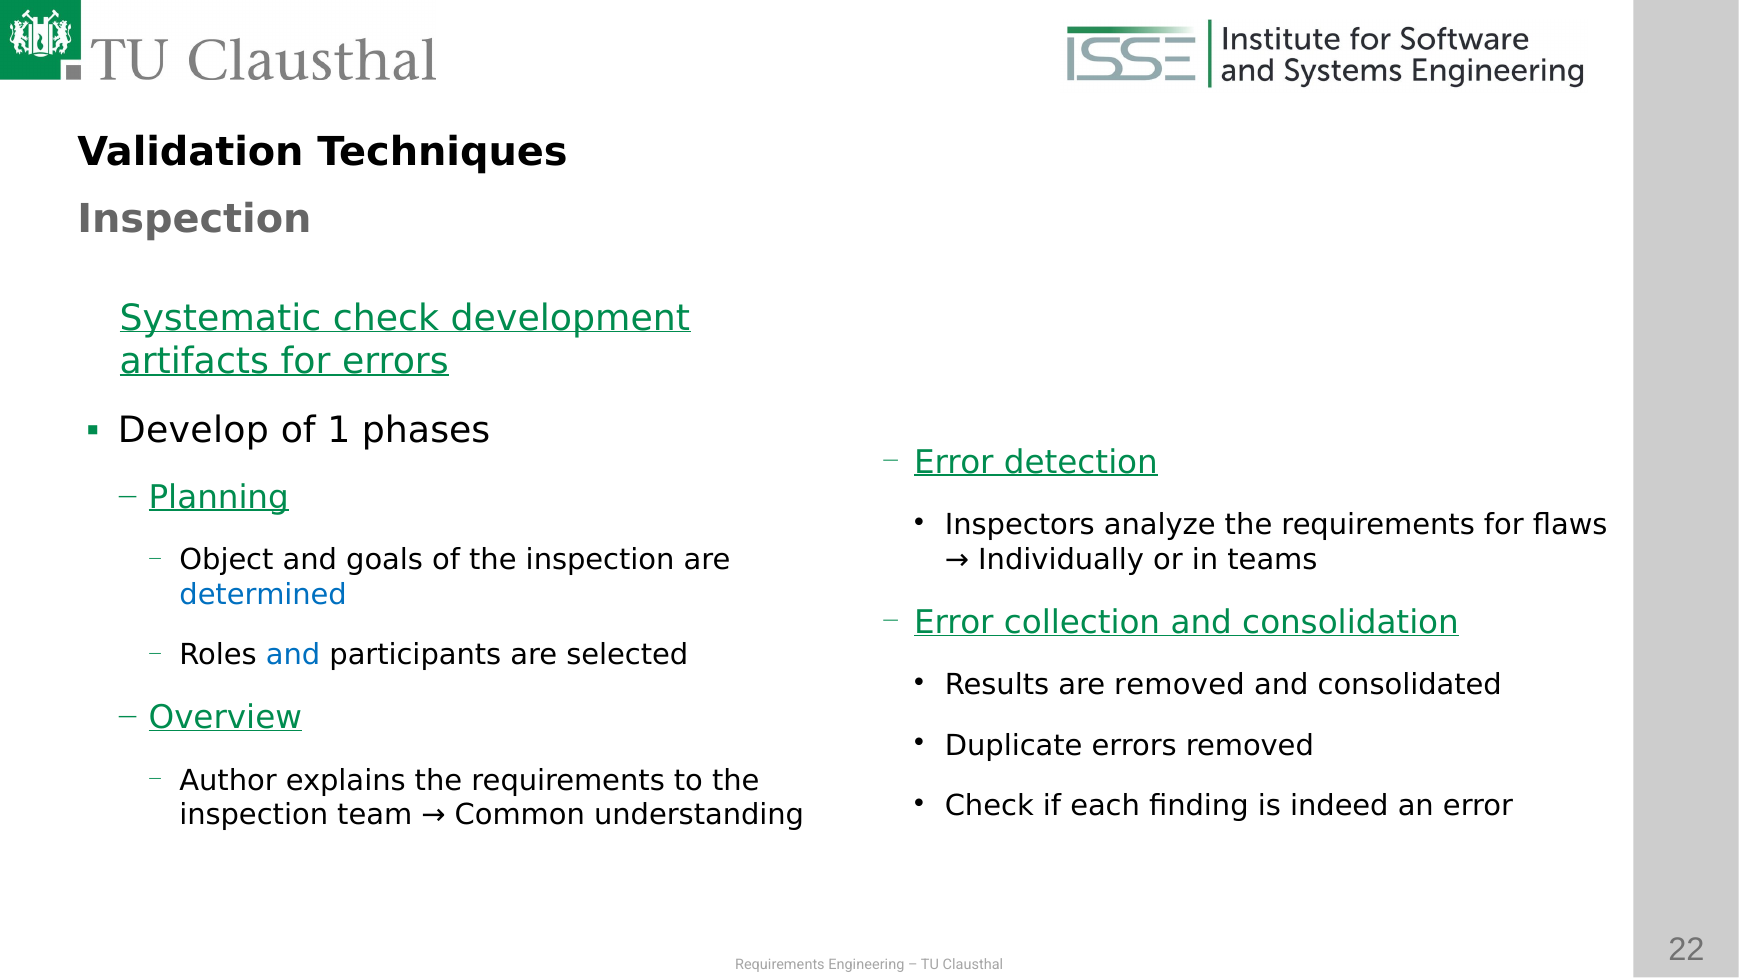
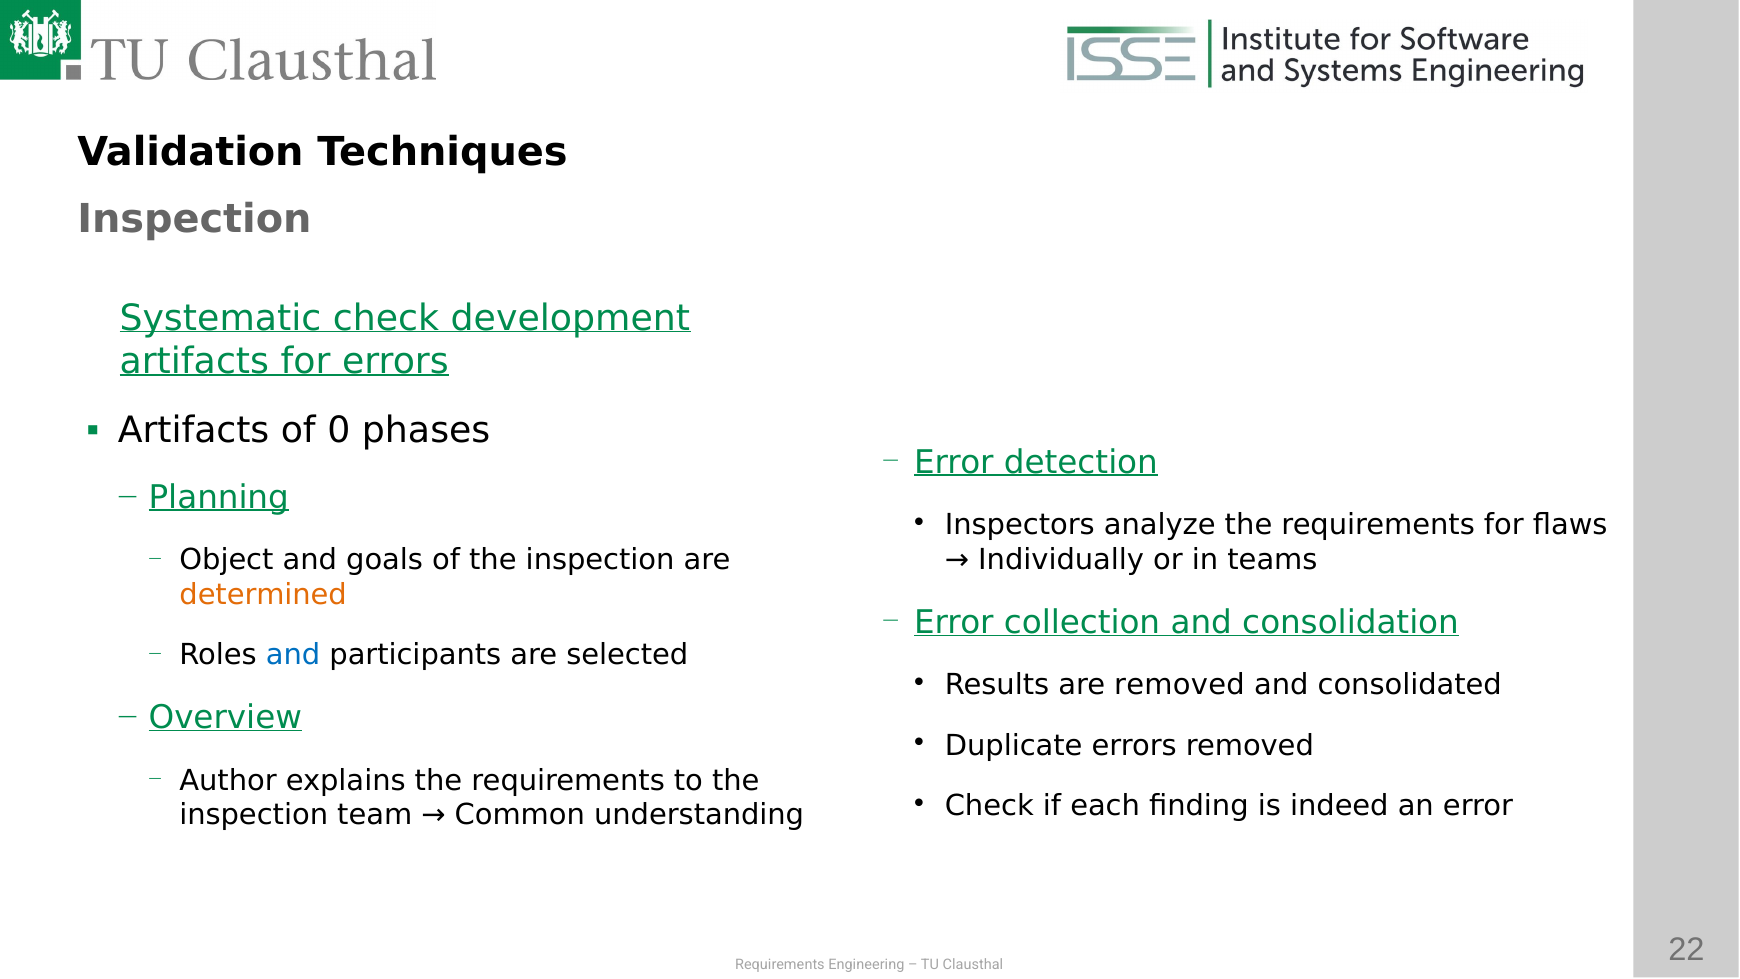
Develop at (193, 431): Develop -> Artifacts
1: 1 -> 0
determined colour: blue -> orange
